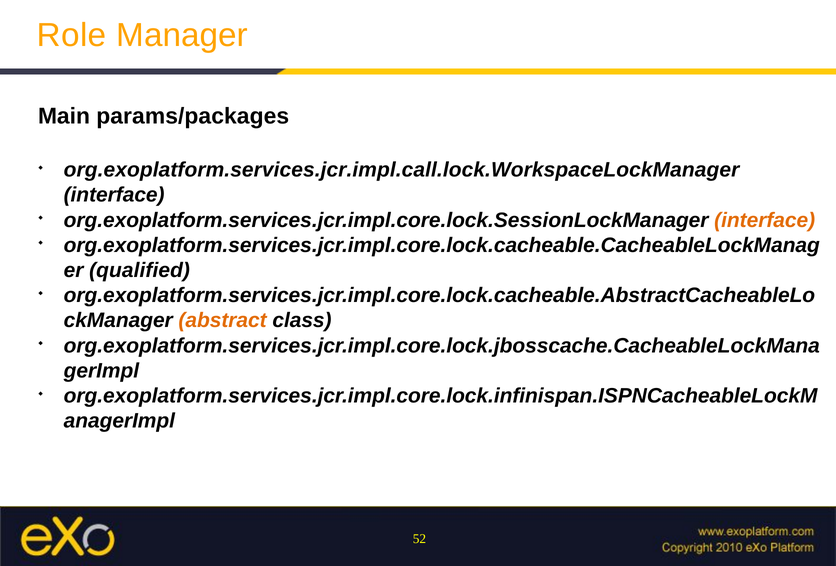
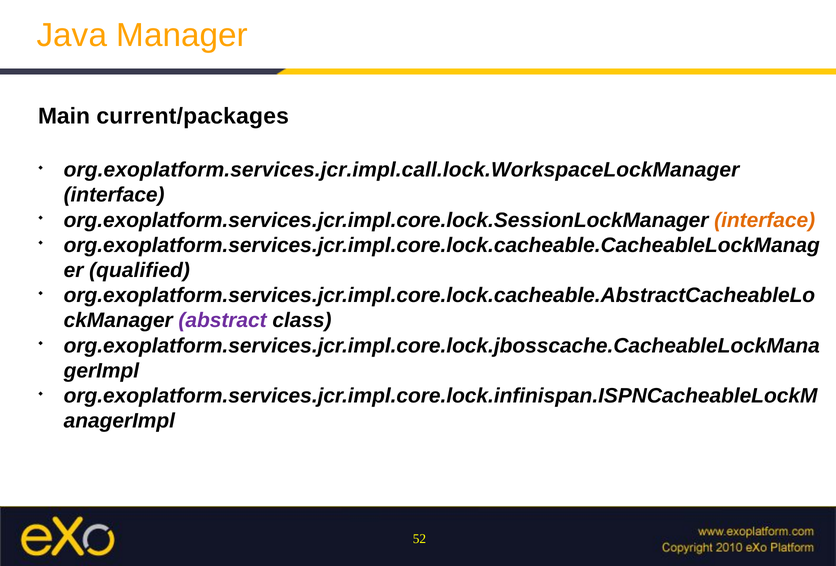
Role: Role -> Java
params/packages: params/packages -> current/packages
abstract colour: orange -> purple
